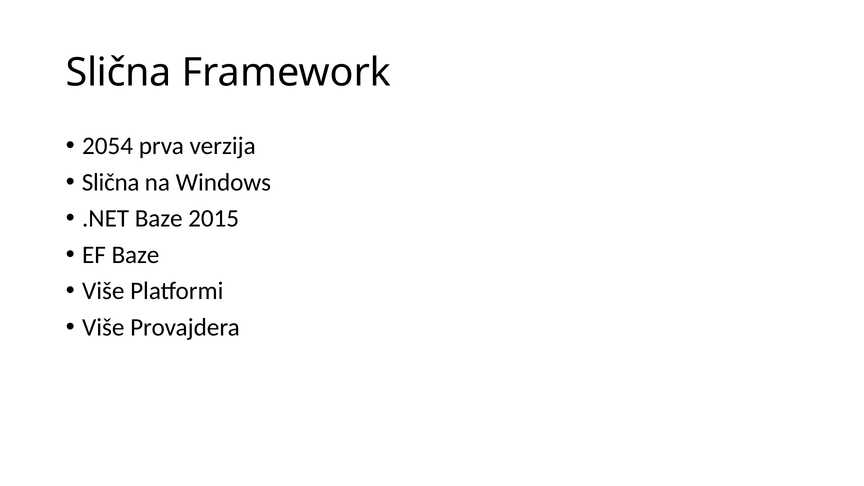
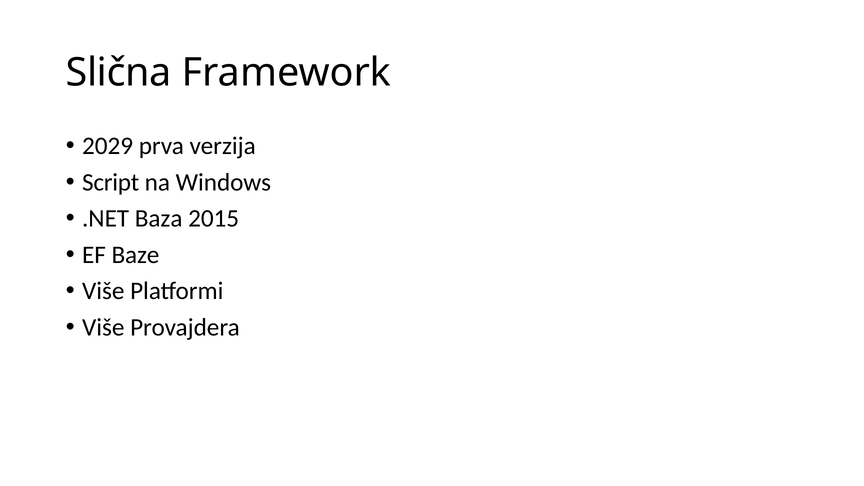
2054: 2054 -> 2029
Slična at (111, 182): Slična -> Script
.NET Baze: Baze -> Baza
